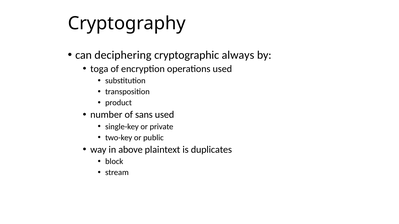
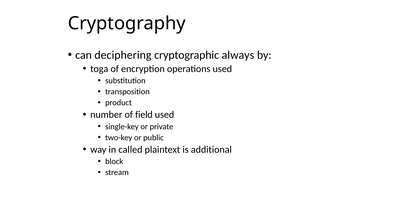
sans: sans -> field
above: above -> called
duplicates: duplicates -> additional
